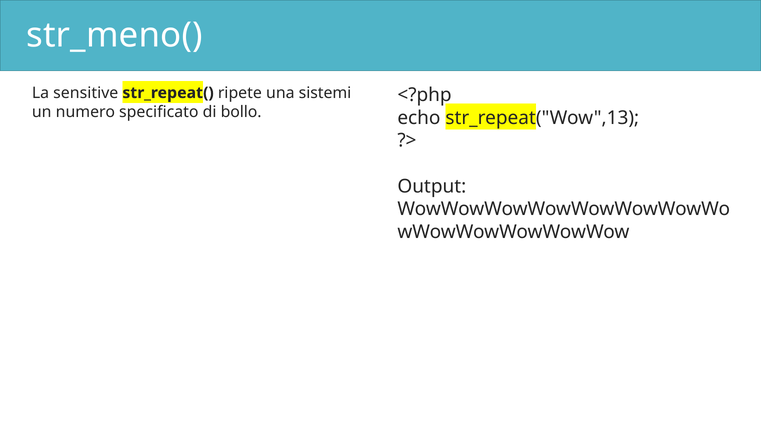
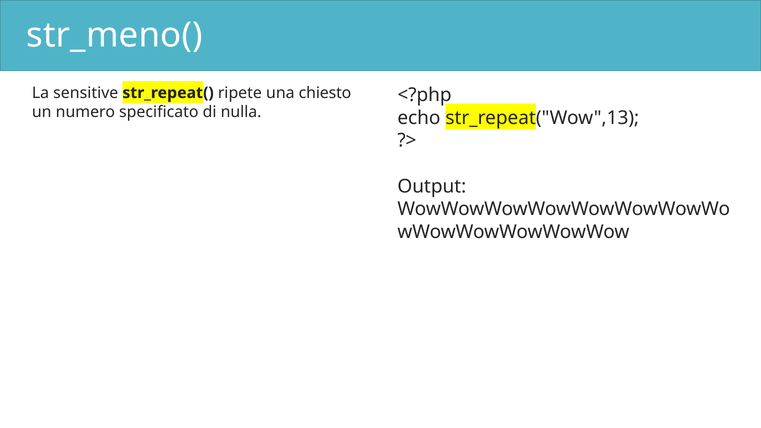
sistemi: sistemi -> chiesto
bollo: bollo -> nulla
